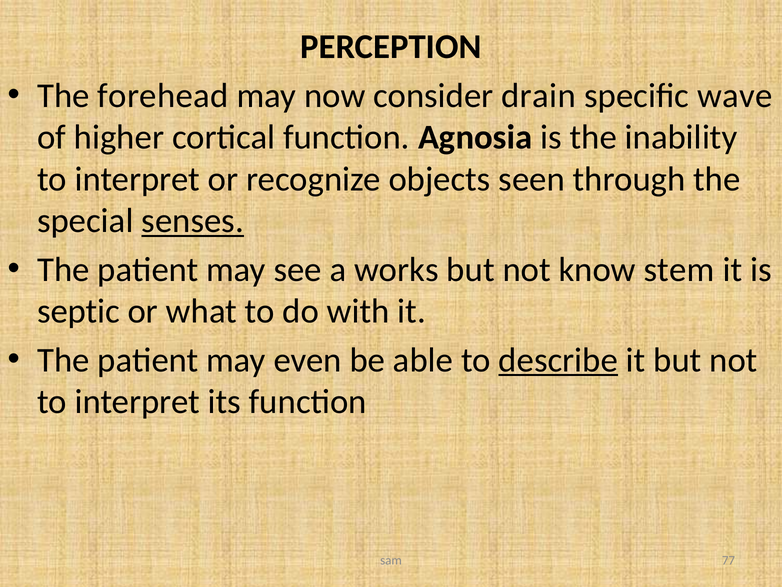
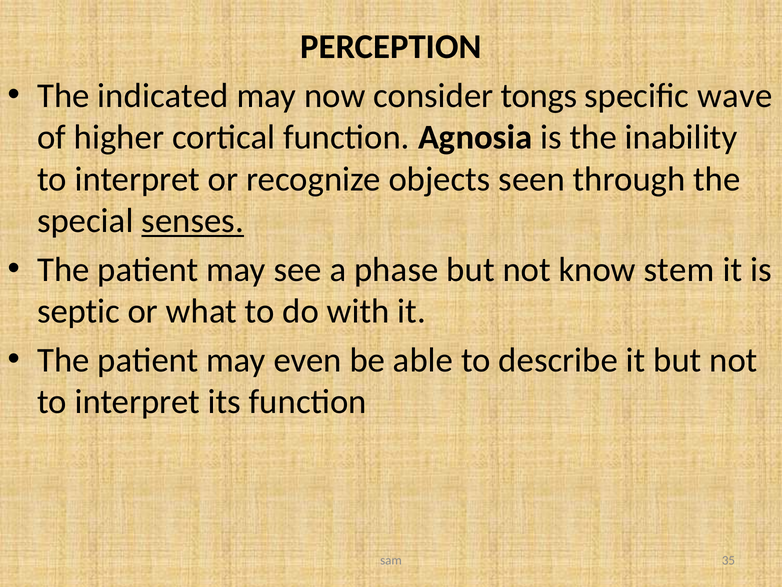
forehead: forehead -> indicated
drain: drain -> tongs
works: works -> phase
describe underline: present -> none
77: 77 -> 35
